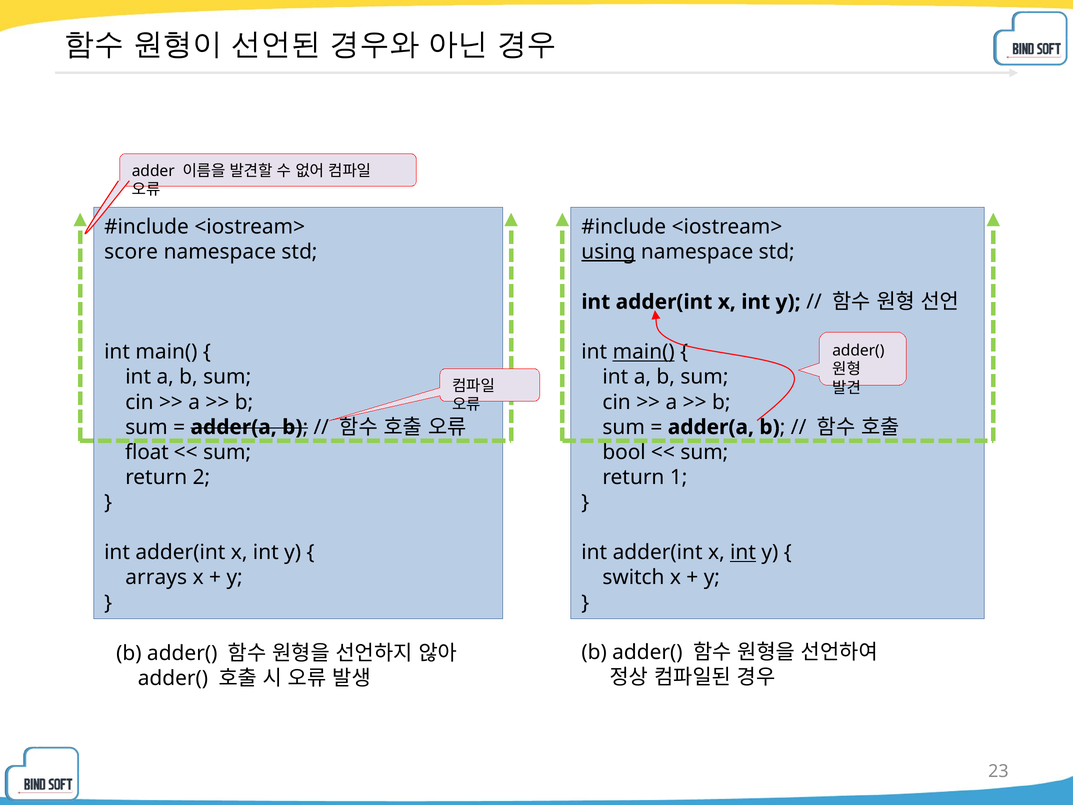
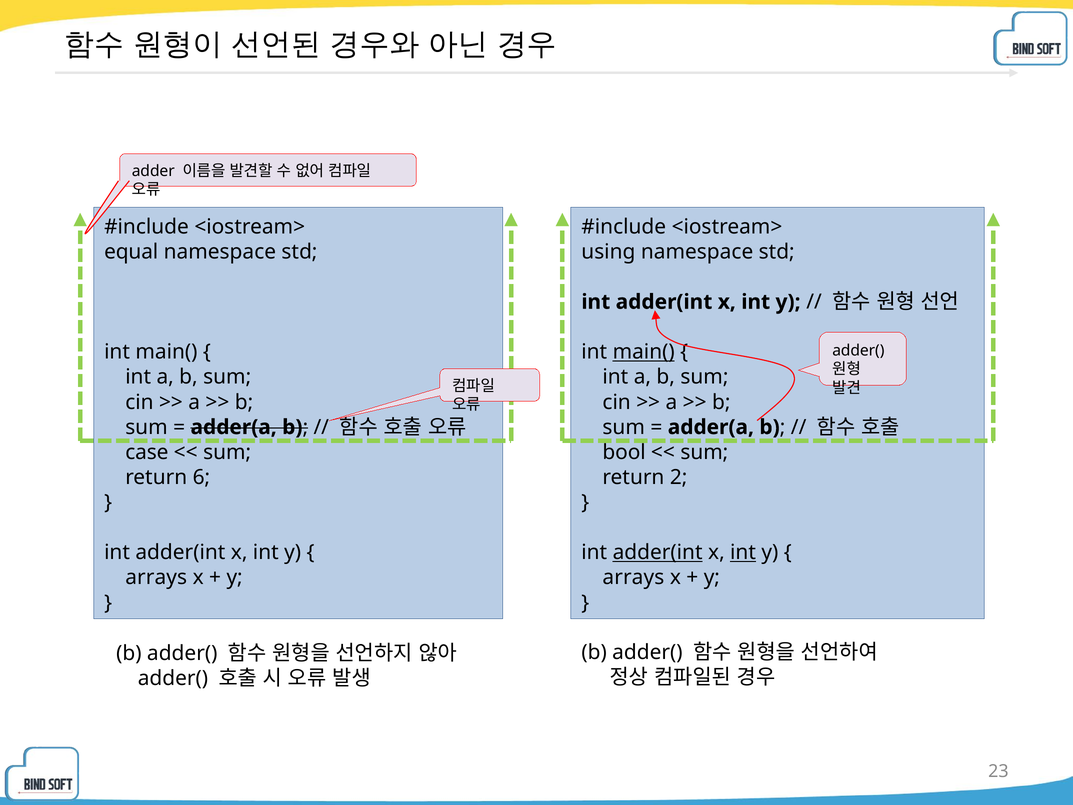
score: score -> equal
using underline: present -> none
float: float -> case
2: 2 -> 6
1: 1 -> 2
adder(int at (658, 552) underline: none -> present
switch at (633, 577): switch -> arrays
